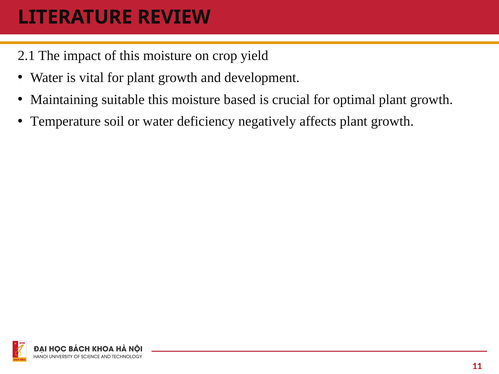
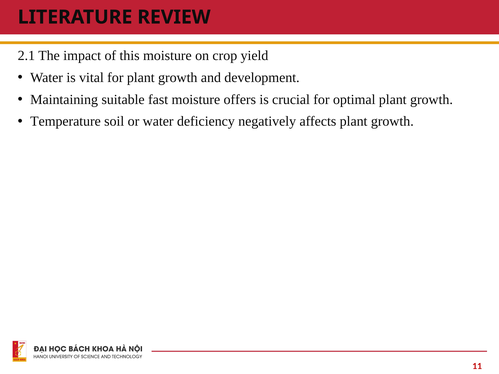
suitable this: this -> fast
based: based -> offers
